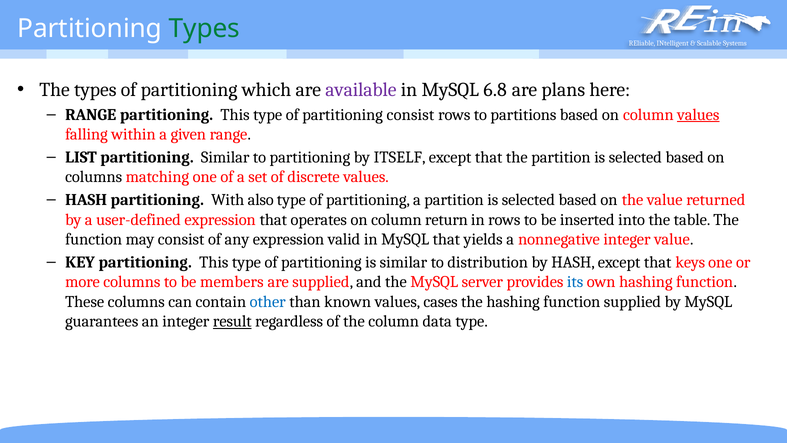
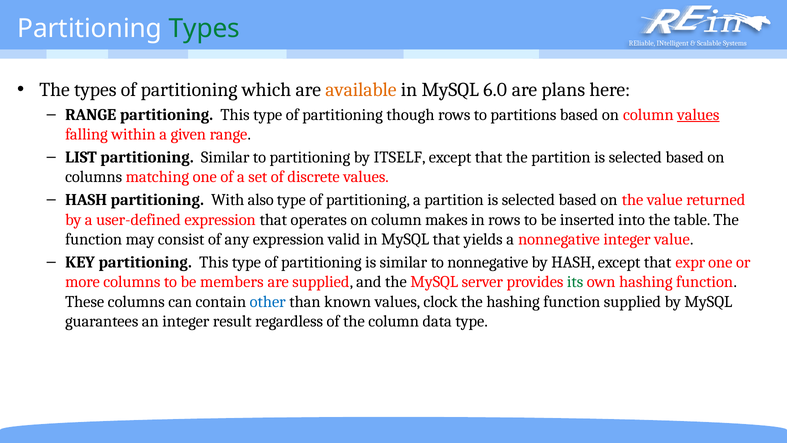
available colour: purple -> orange
6.8: 6.8 -> 6.0
partitioning consist: consist -> though
return: return -> makes
to distribution: distribution -> nonnegative
keys: keys -> expr
its colour: blue -> green
cases: cases -> clock
result underline: present -> none
